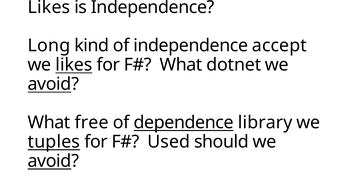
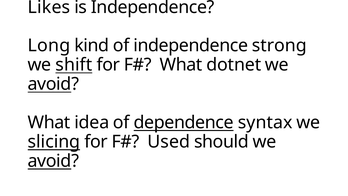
accept: accept -> strong
we likes: likes -> shift
free: free -> idea
library: library -> syntax
tuples: tuples -> slicing
